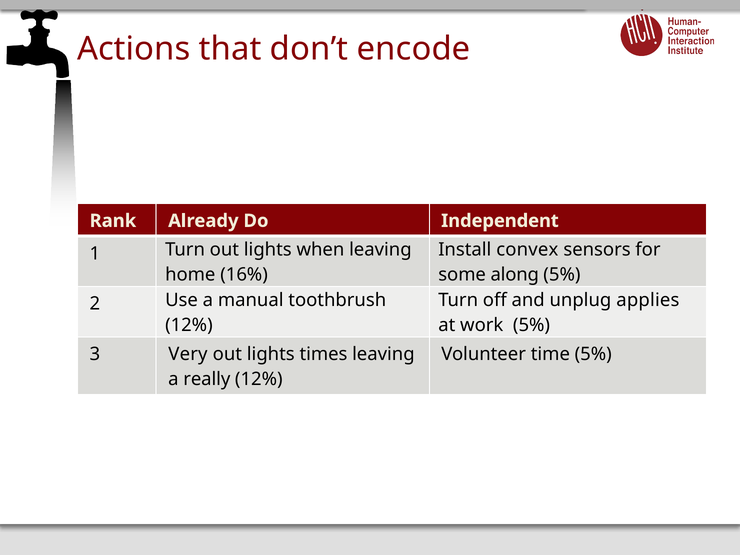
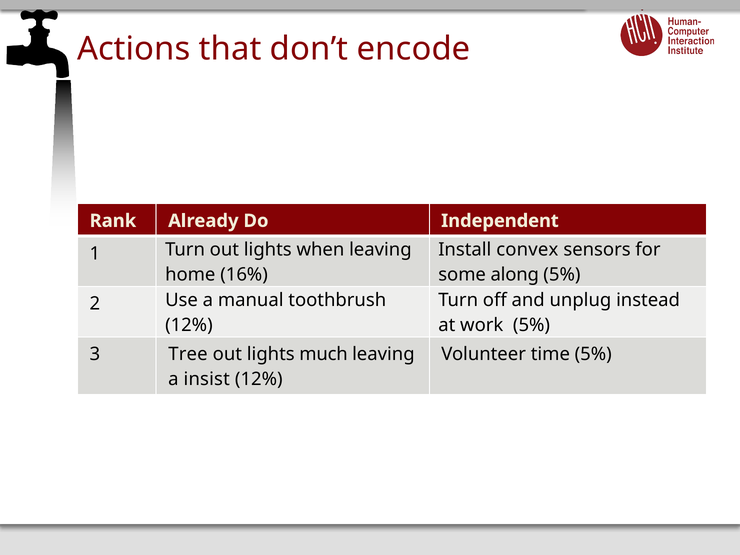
applies: applies -> instead
Very: Very -> Tree
times: times -> much
really: really -> insist
